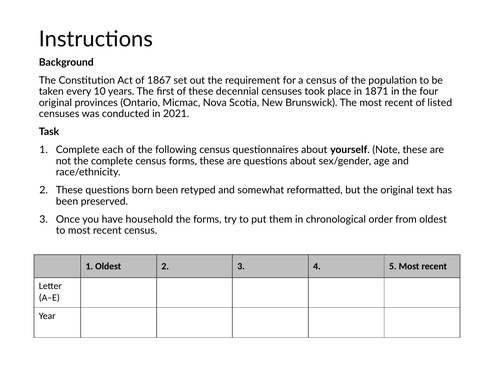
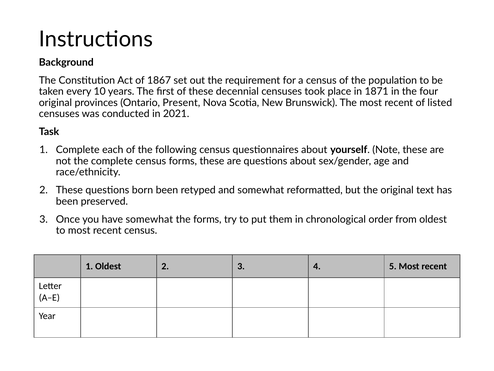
Micmac: Micmac -> Present
have household: household -> somewhat
